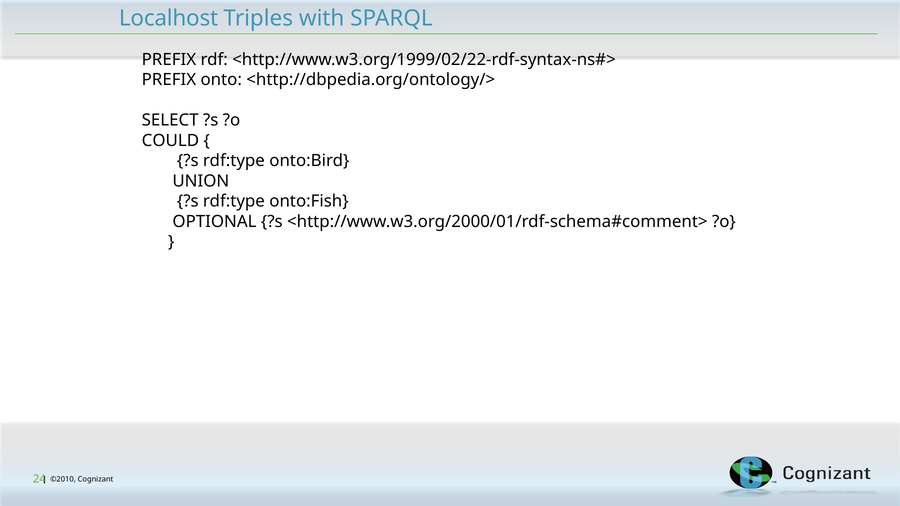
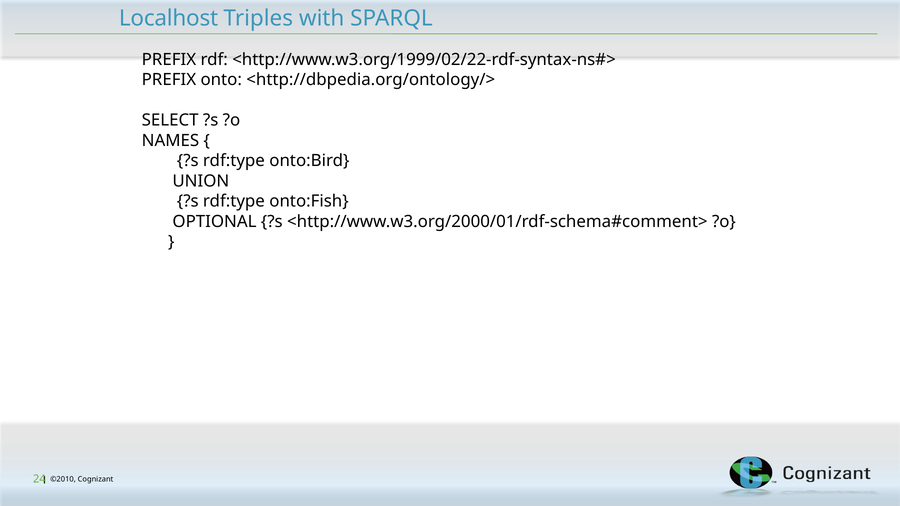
COULD: COULD -> NAMES
